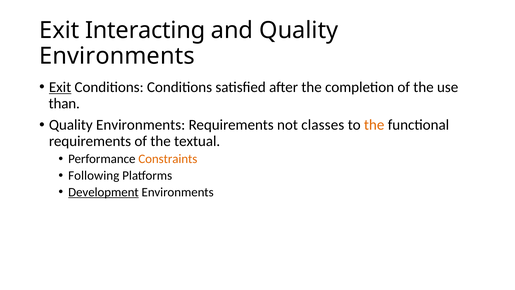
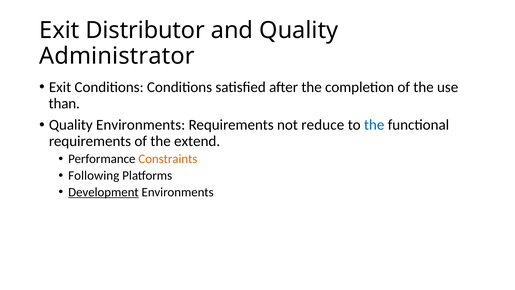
Interacting: Interacting -> Distributor
Environments at (117, 56): Environments -> Administrator
Exit at (60, 87) underline: present -> none
classes: classes -> reduce
the at (374, 125) colour: orange -> blue
textual: textual -> extend
